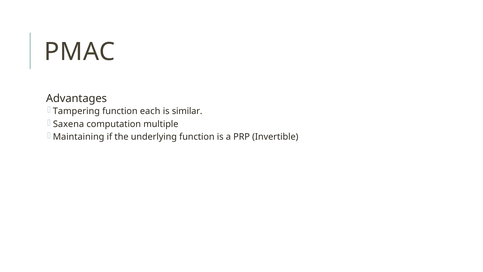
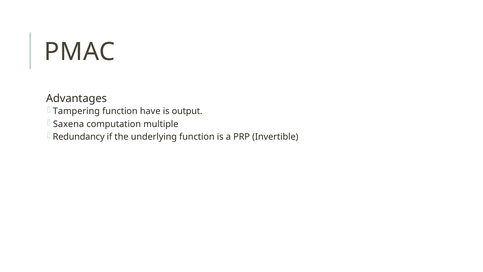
each: each -> have
similar: similar -> output
Maintaining: Maintaining -> Redundancy
